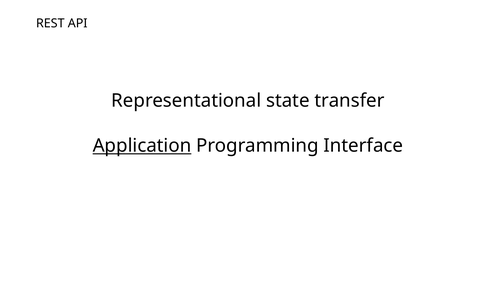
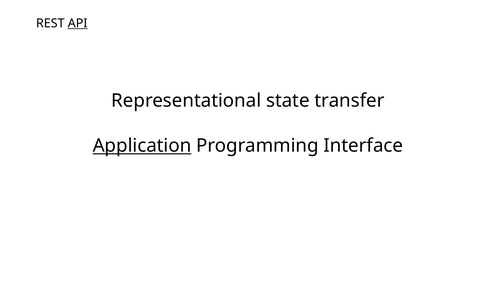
API underline: none -> present
